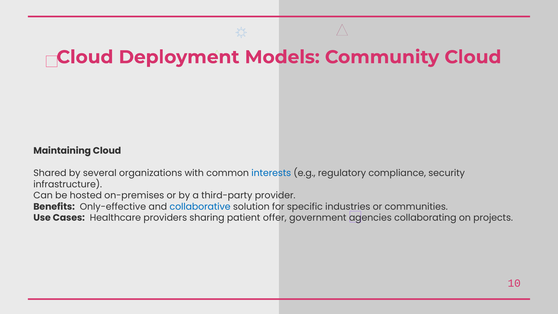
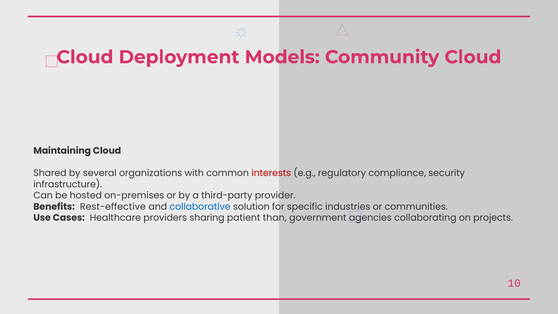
interests colour: blue -> red
Only-effective: Only-effective -> Rest-effective
offer: offer -> than
